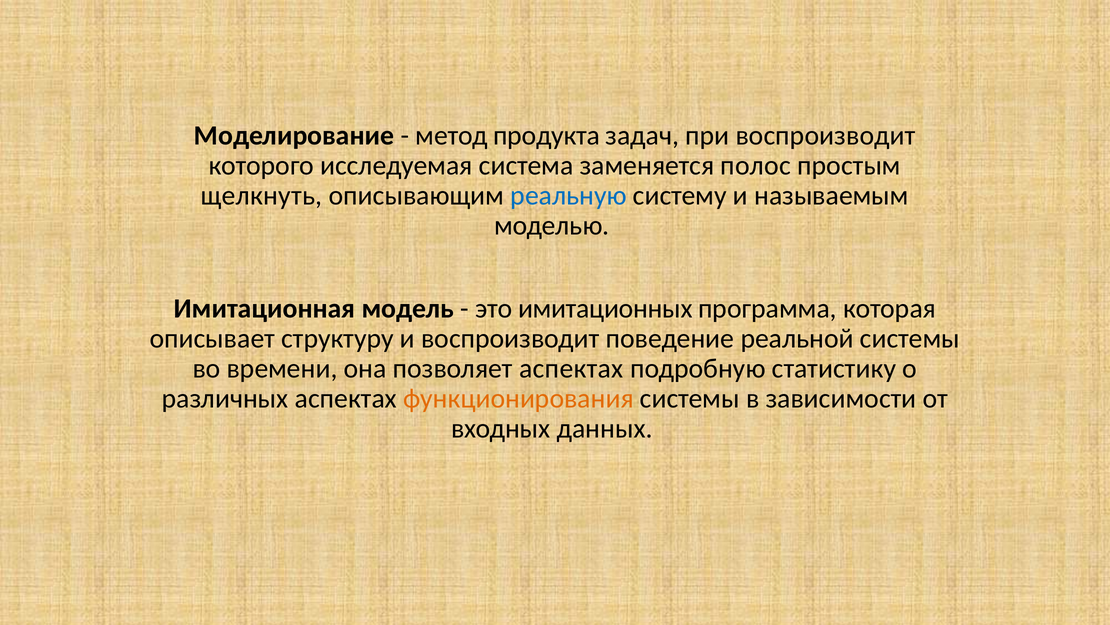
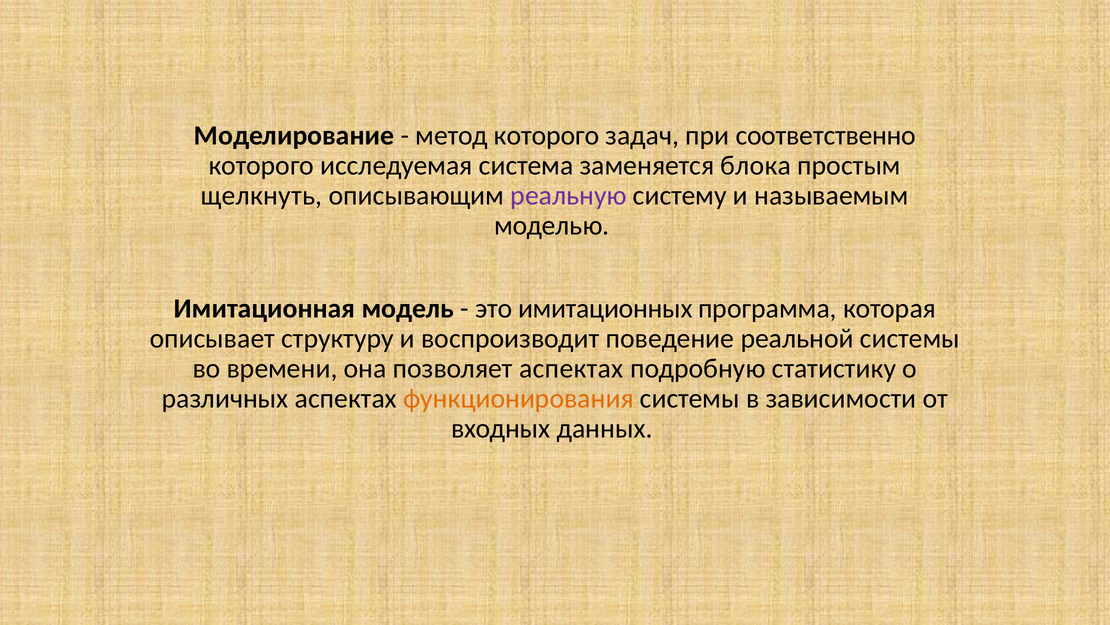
метод продукта: продукта -> которого
при воспроизводит: воспроизводит -> соответственно
полос: полос -> блока
реальную colour: blue -> purple
